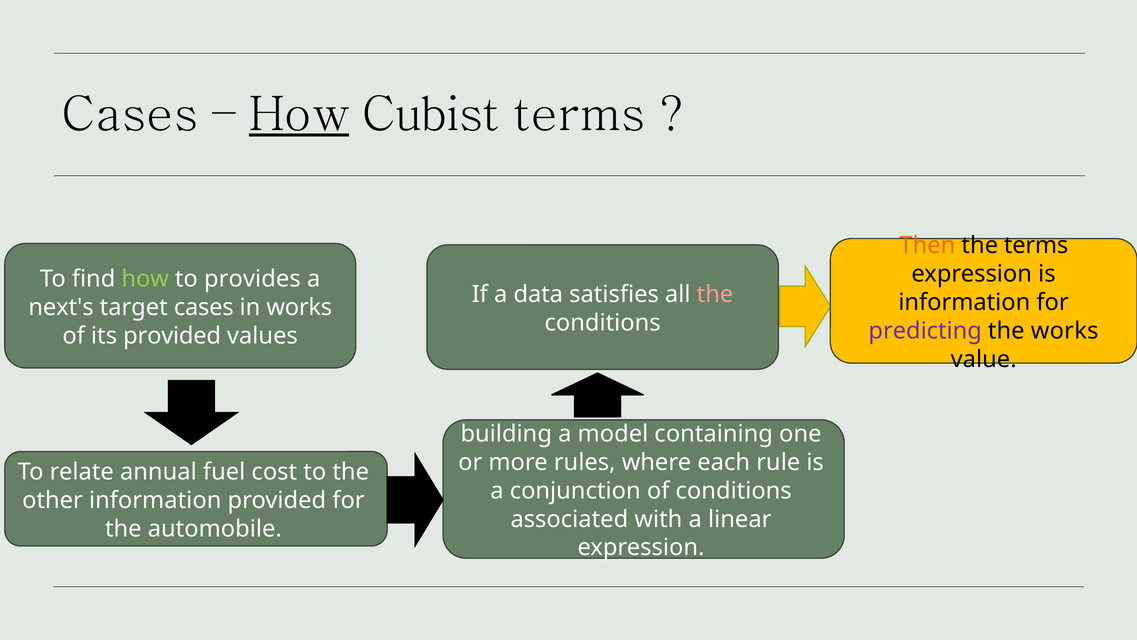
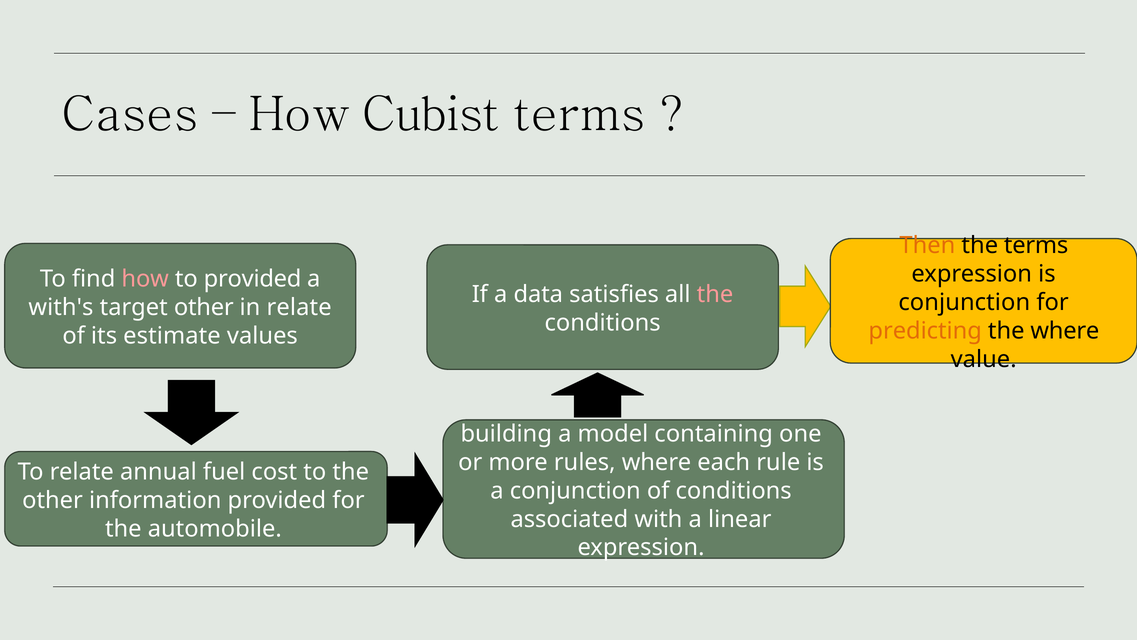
How at (299, 115) underline: present -> none
how at (145, 279) colour: light green -> pink
to provides: provides -> provided
information at (964, 302): information -> conjunction
next's: next's -> with's
target cases: cases -> other
in works: works -> relate
predicting colour: purple -> orange
the works: works -> where
its provided: provided -> estimate
